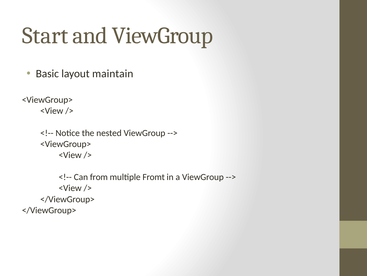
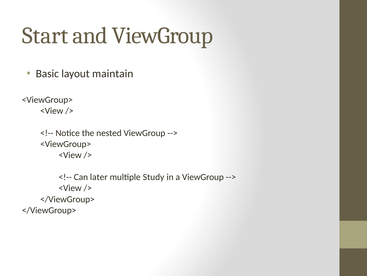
from: from -> later
Fromt: Fromt -> Study
